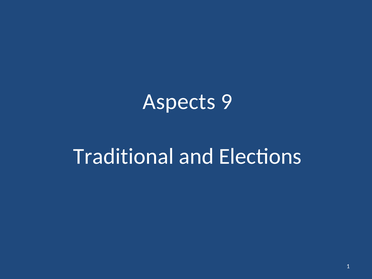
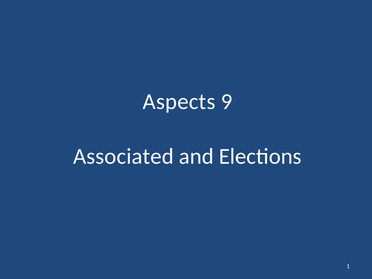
Traditional: Traditional -> Associated
